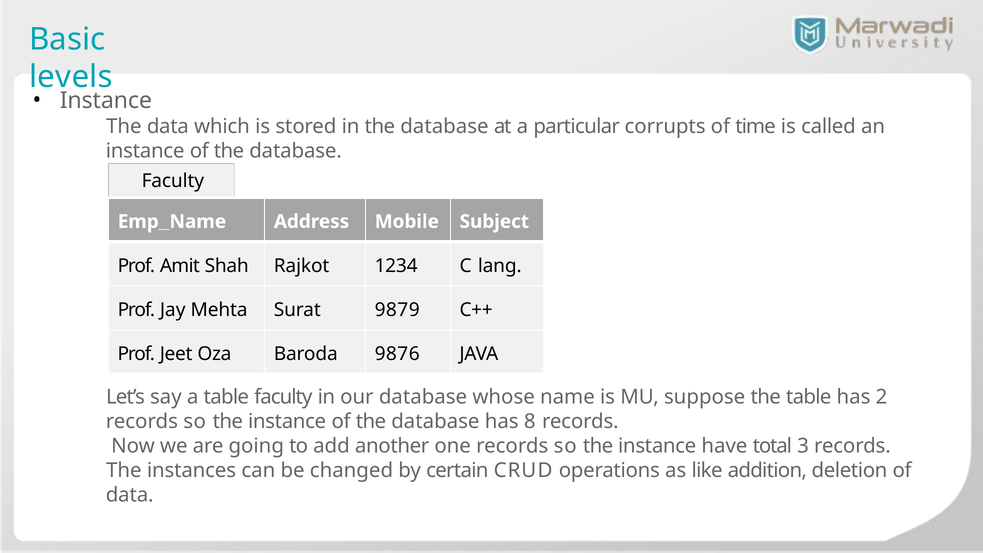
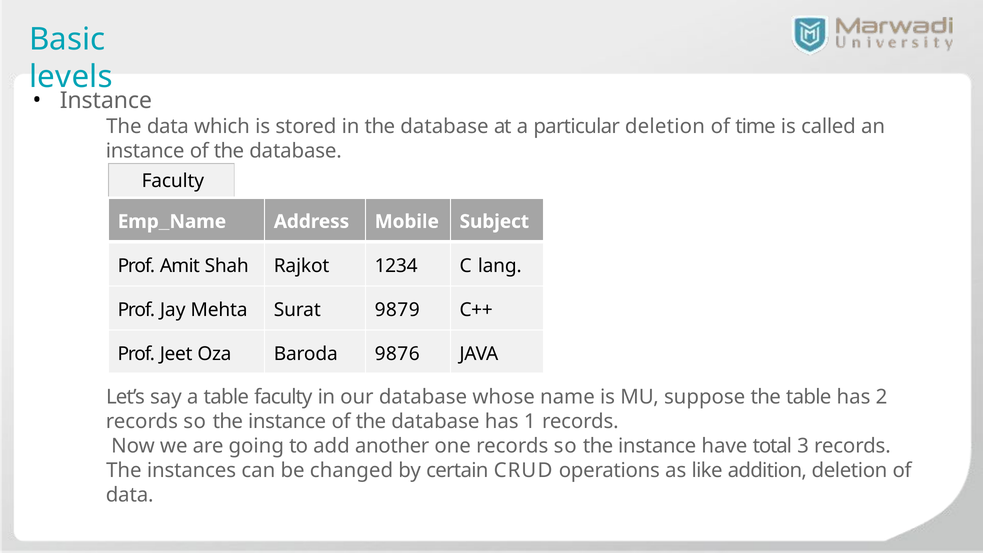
particular corrupts: corrupts -> deletion
8: 8 -> 1
